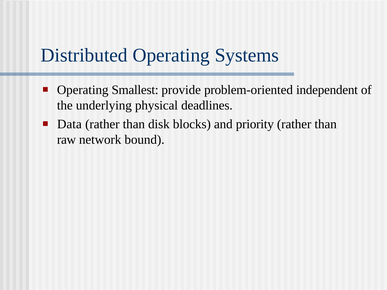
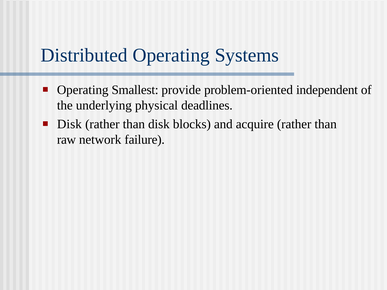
Data at (69, 124): Data -> Disk
priority: priority -> acquire
bound: bound -> failure
